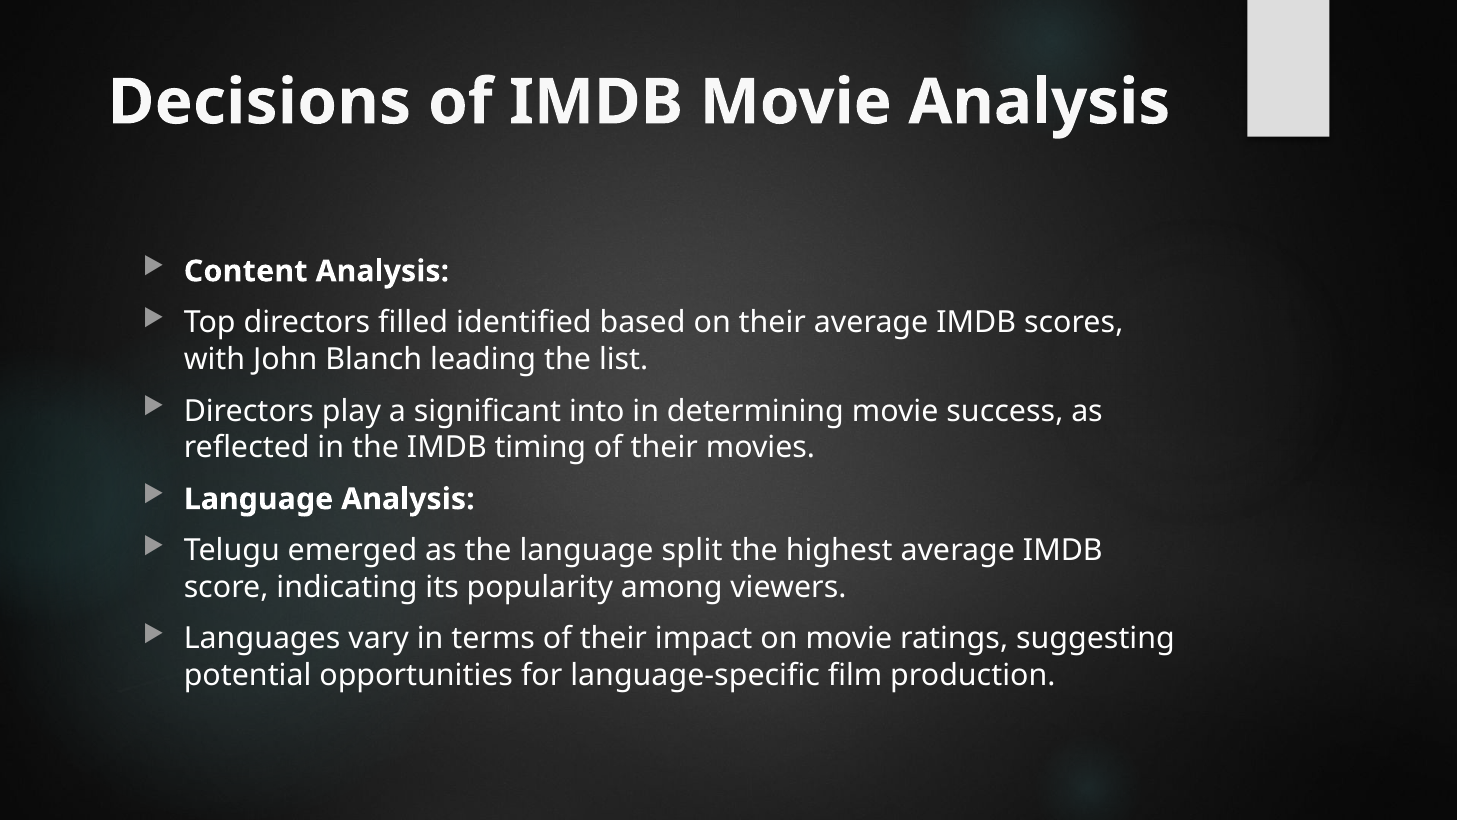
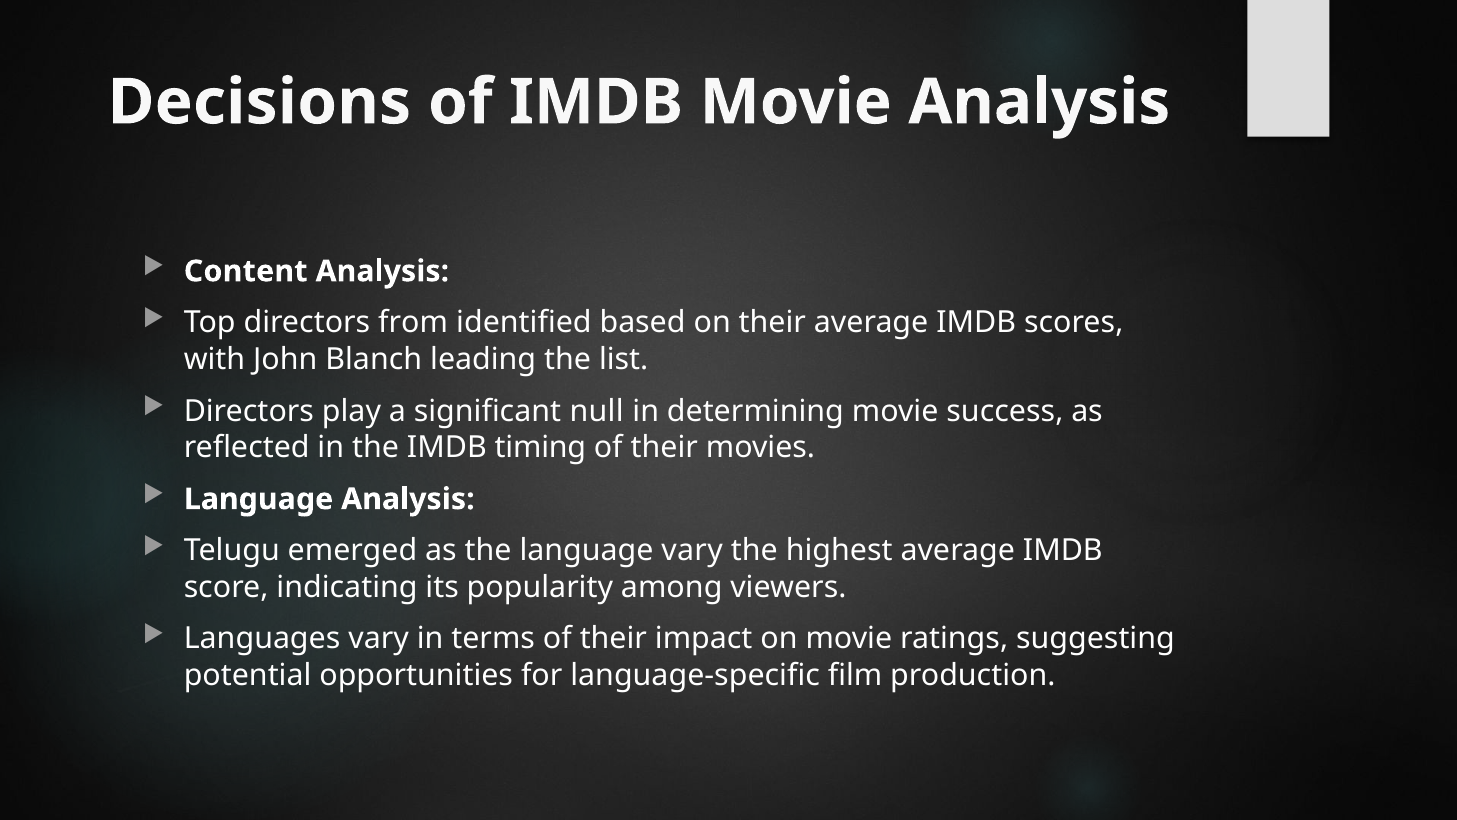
filled: filled -> from
into: into -> null
language split: split -> vary
